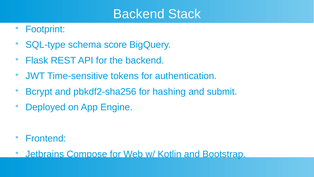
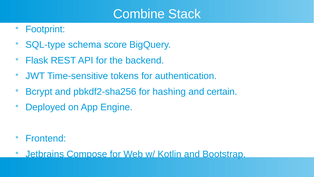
Backend at (139, 14): Backend -> Combine
submit: submit -> certain
